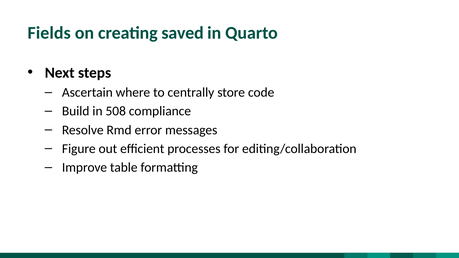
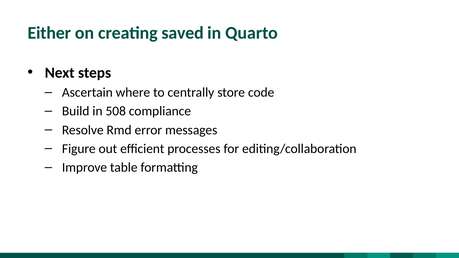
Fields: Fields -> Either
